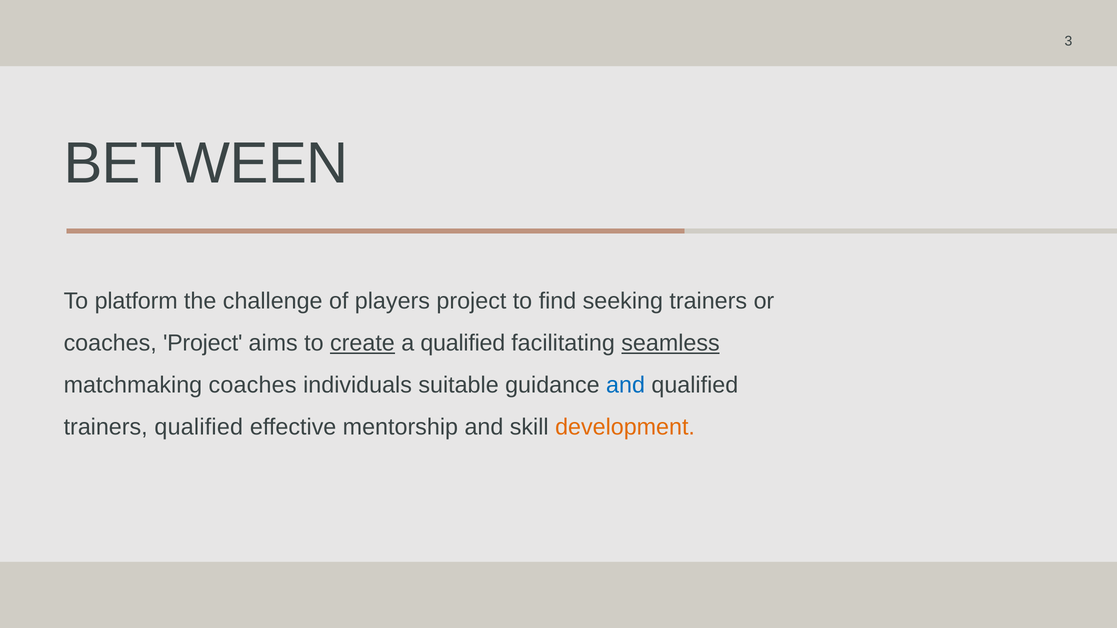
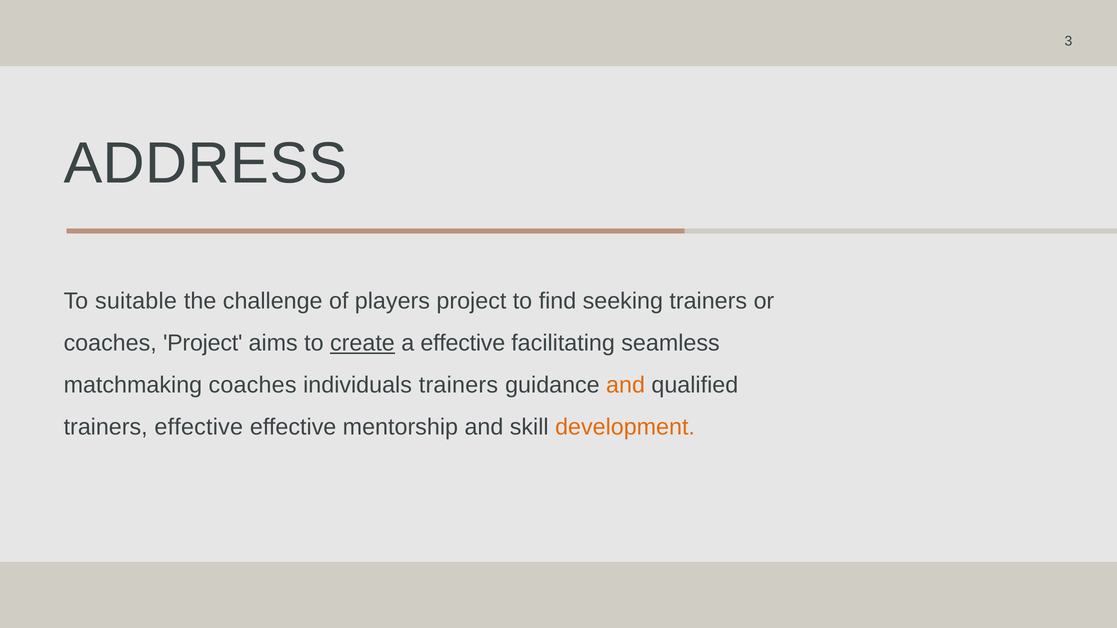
BETWEEN: BETWEEN -> ADDRESS
platform: platform -> suitable
a qualified: qualified -> effective
seamless underline: present -> none
individuals suitable: suitable -> trainers
and at (626, 385) colour: blue -> orange
trainers qualified: qualified -> effective
